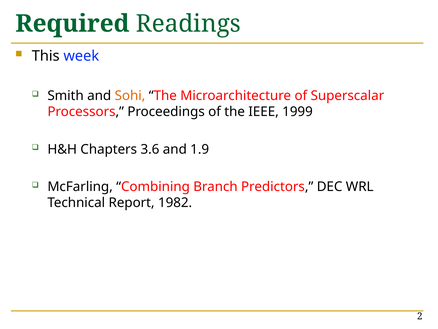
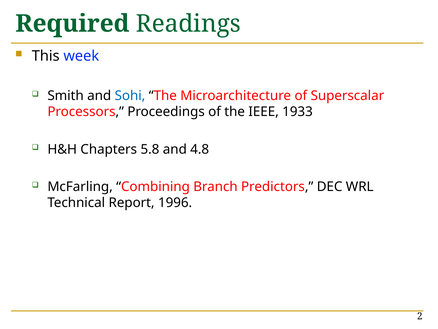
Sohi colour: orange -> blue
1999: 1999 -> 1933
3.6: 3.6 -> 5.8
1.9: 1.9 -> 4.8
1982: 1982 -> 1996
